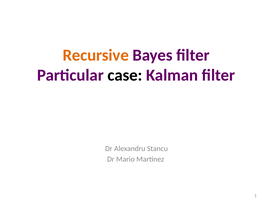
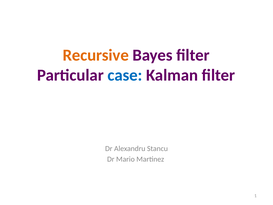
case colour: black -> blue
